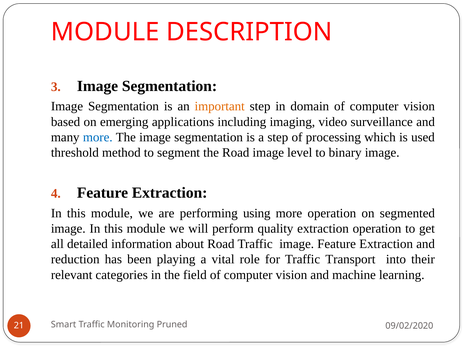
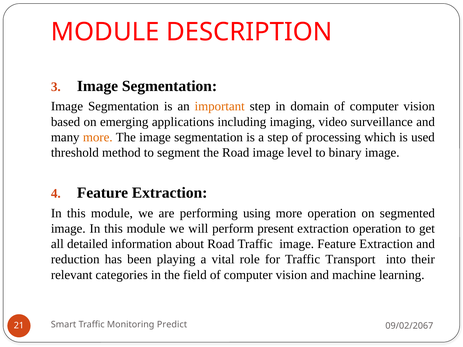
more at (98, 137) colour: blue -> orange
quality: quality -> present
Pruned: Pruned -> Predict
09/02/2020: 09/02/2020 -> 09/02/2067
